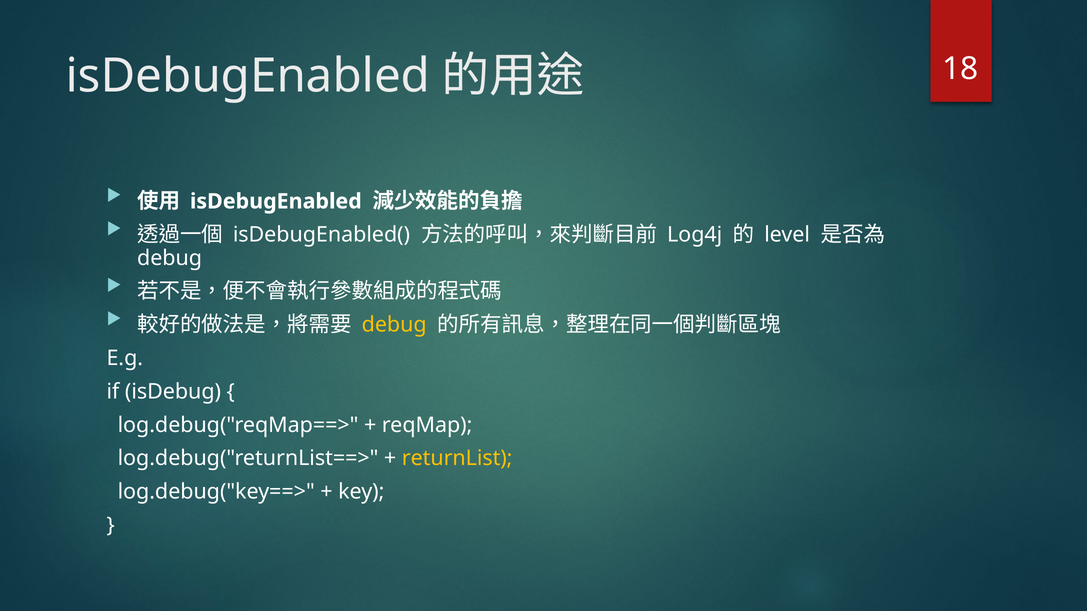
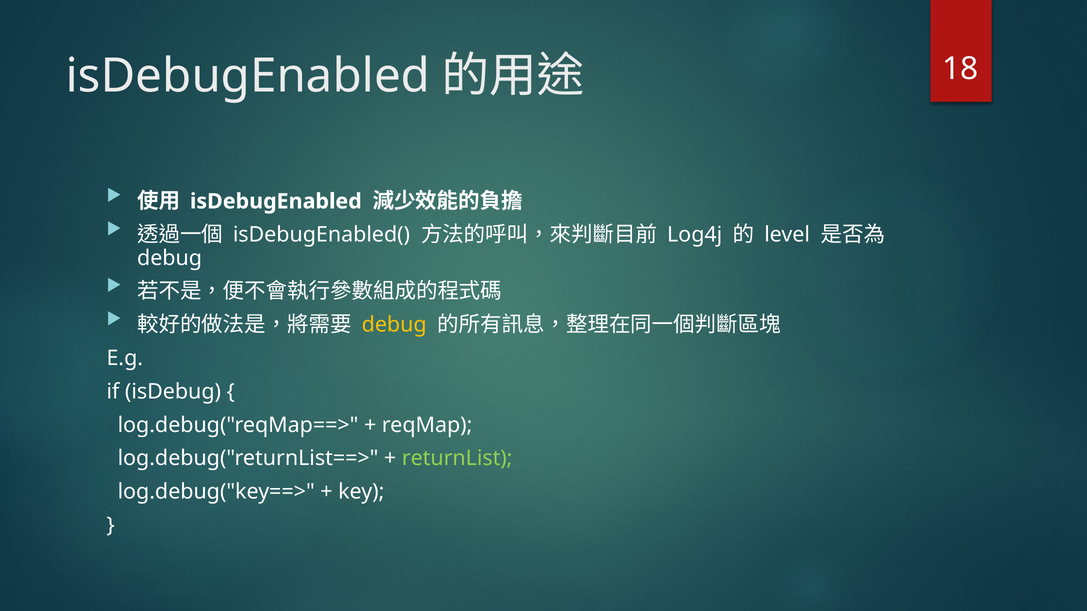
returnList colour: yellow -> light green
